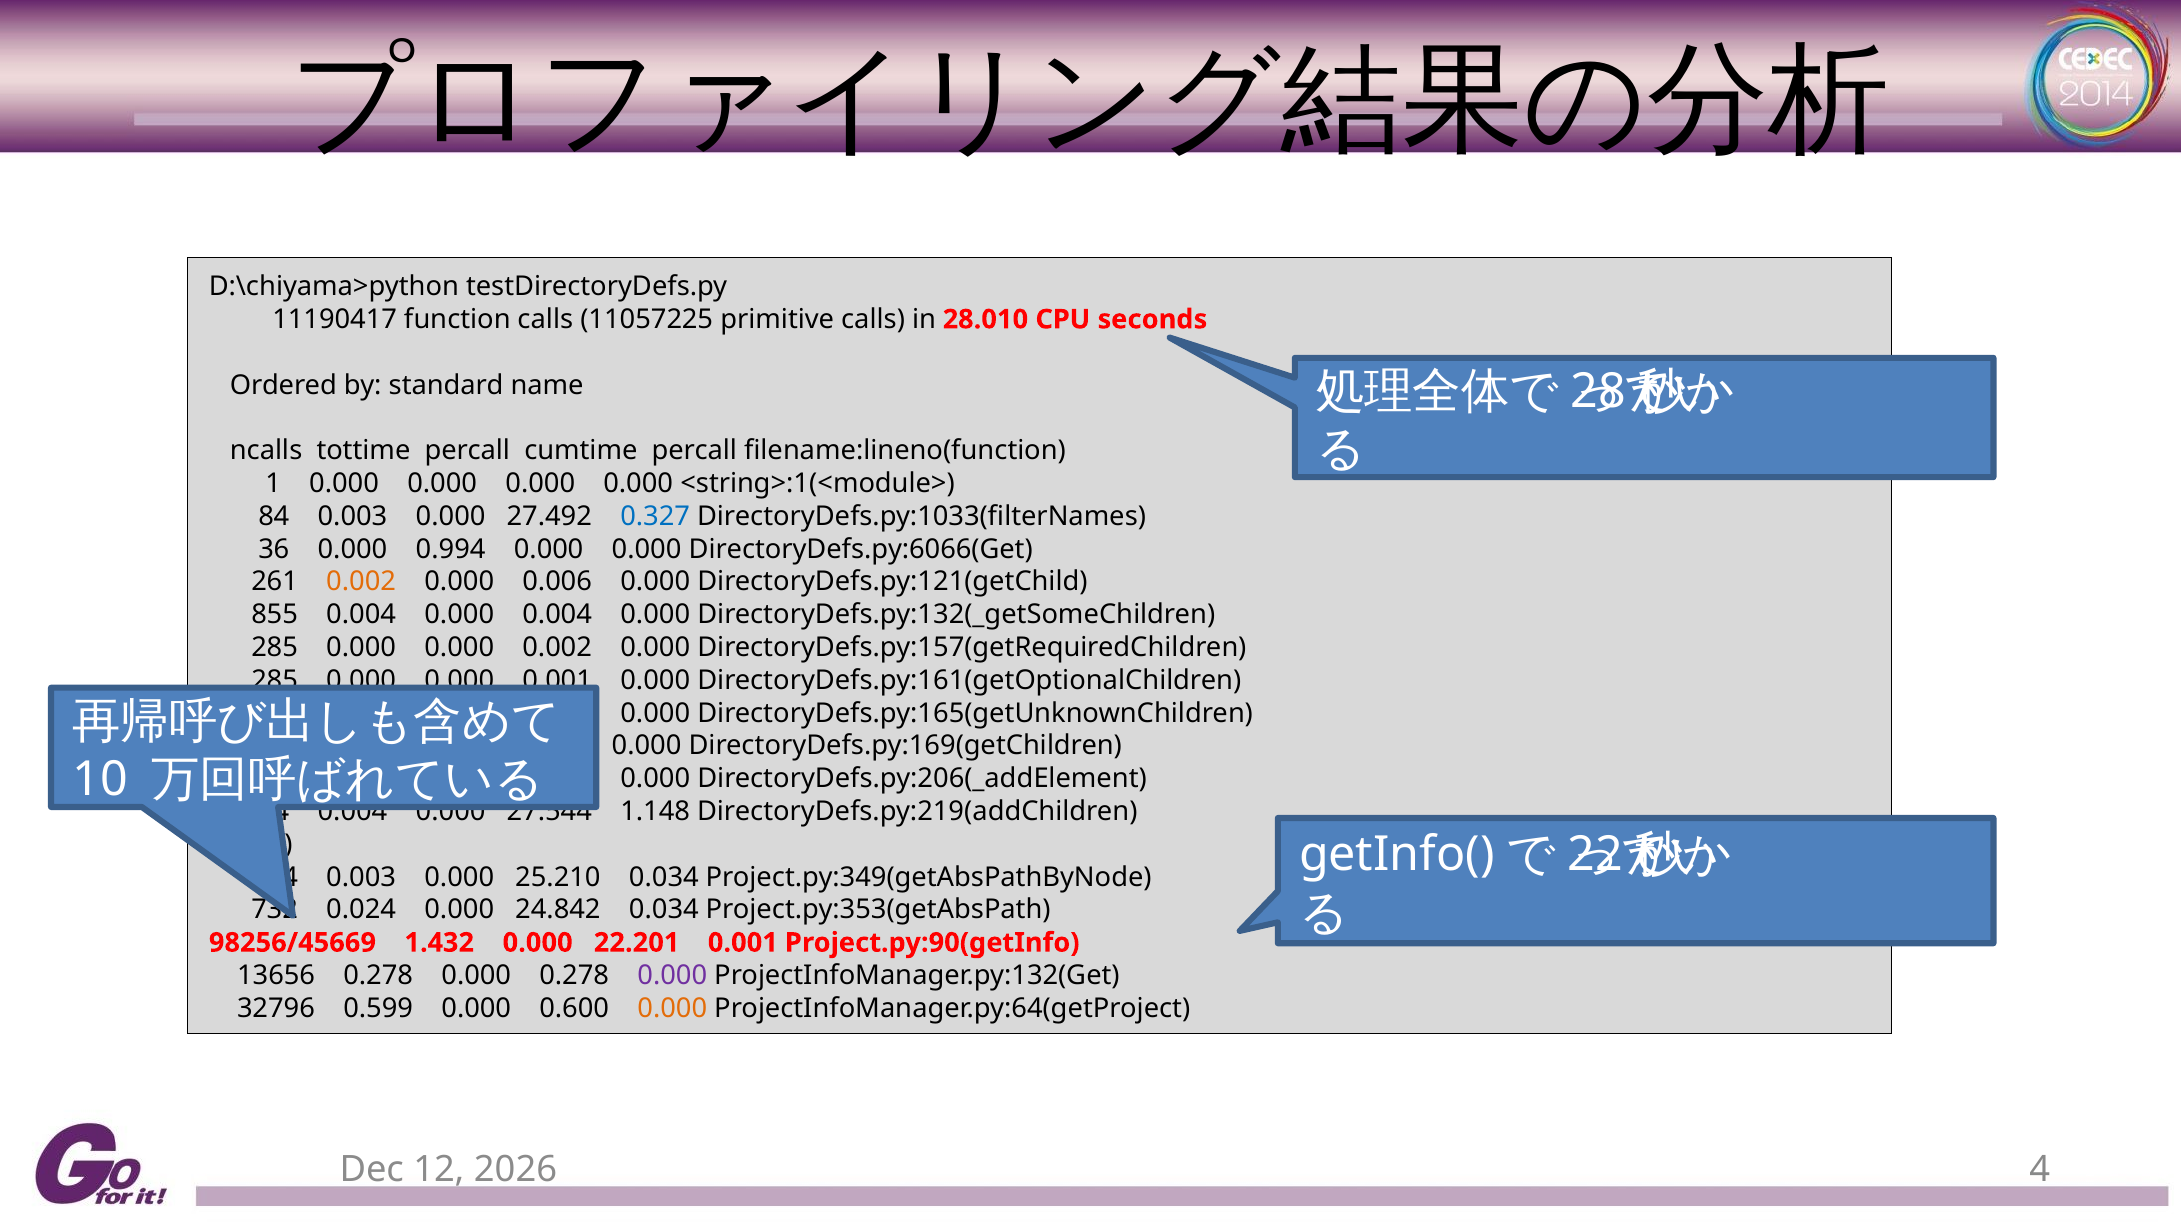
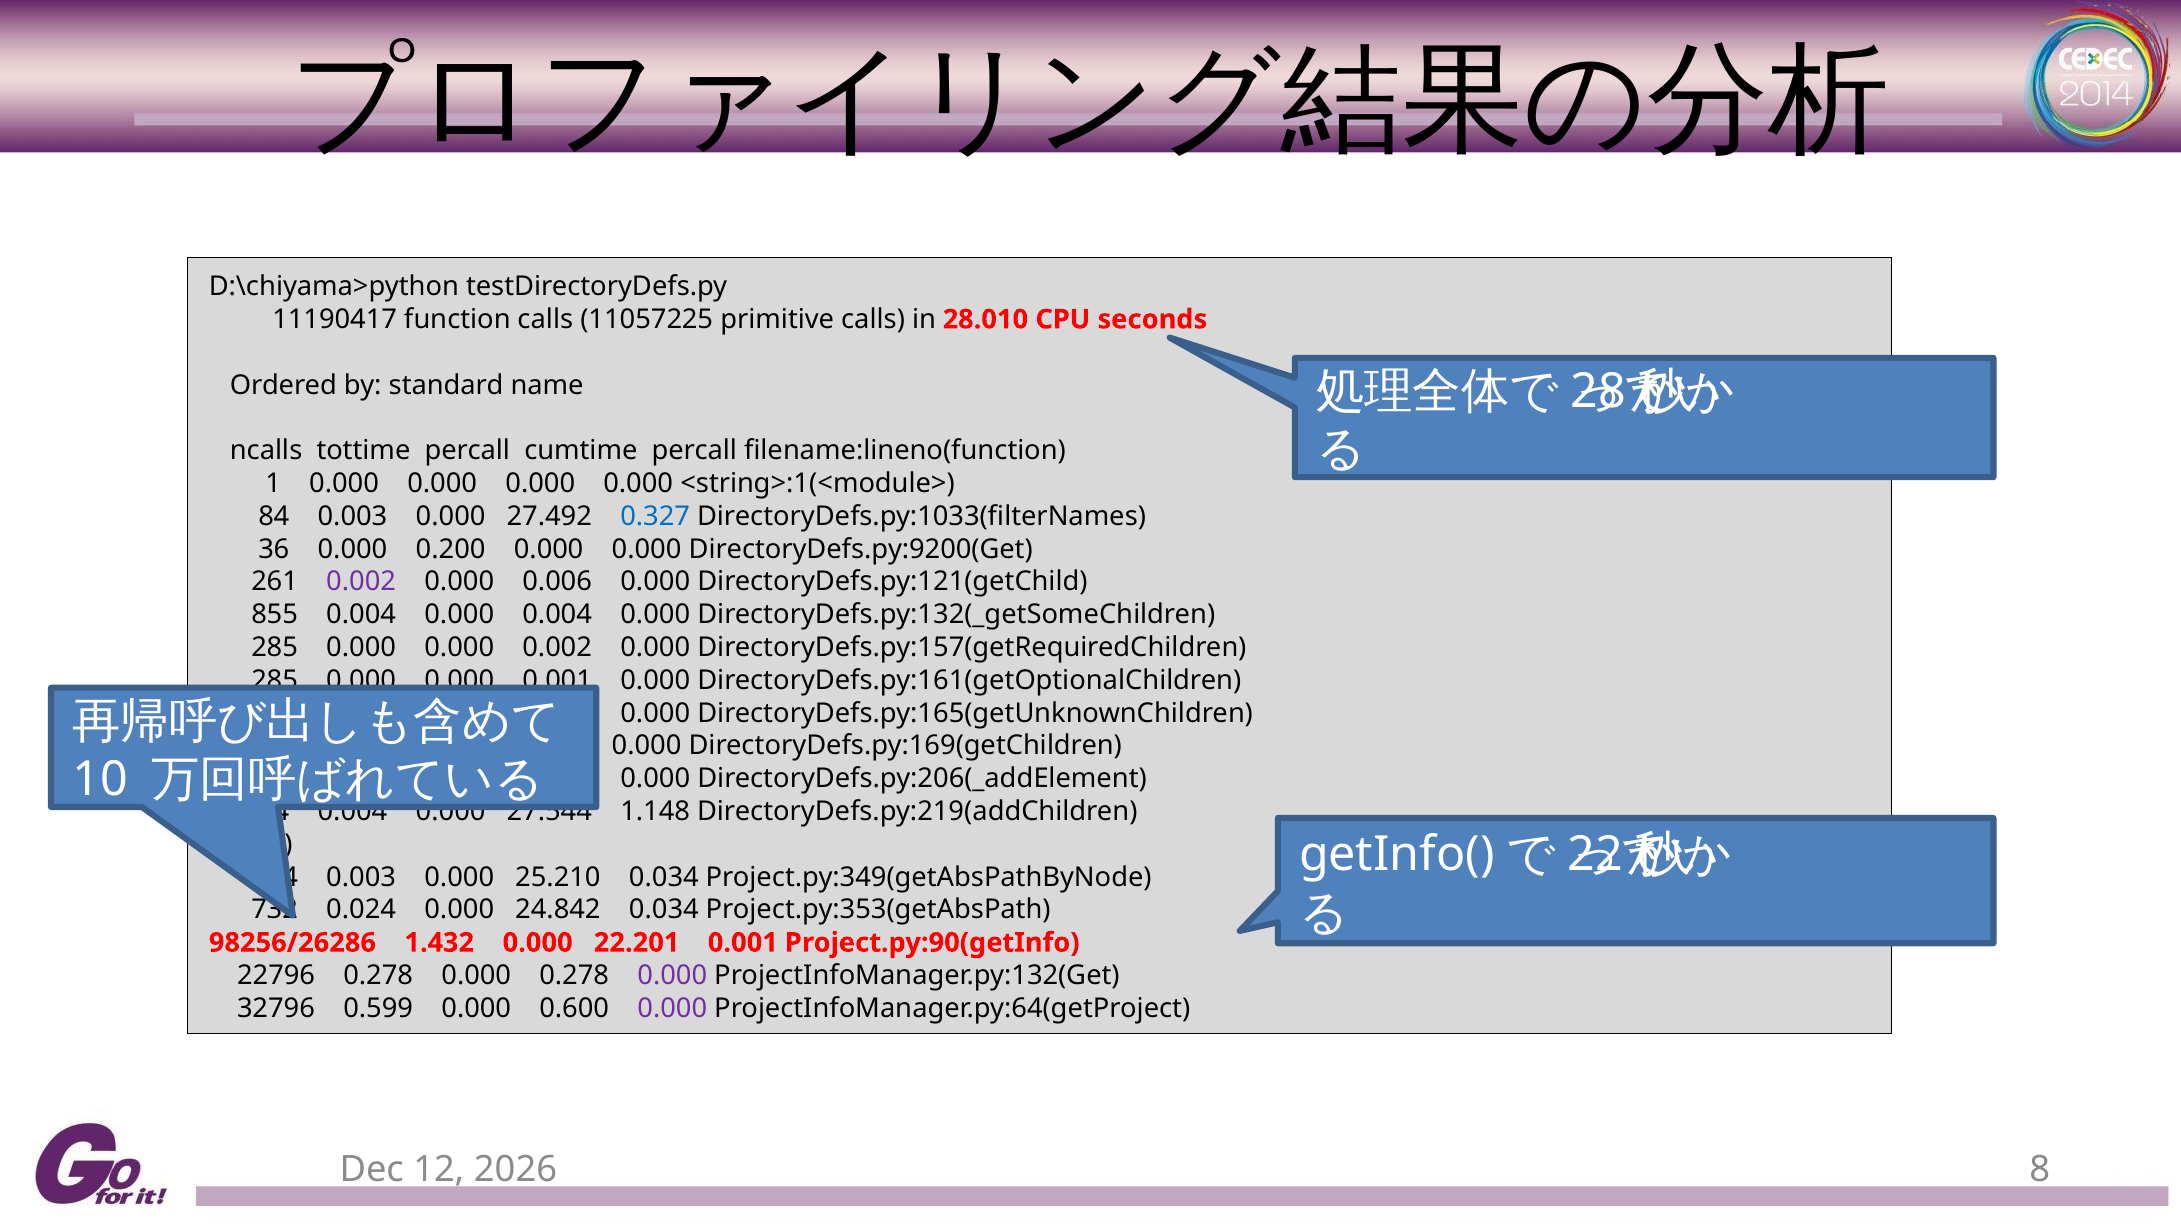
0.994: 0.994 -> 0.200
DirectoryDefs.py:6066(Get: DirectoryDefs.py:6066(Get -> DirectoryDefs.py:9200(Get
0.002 at (361, 582) colour: orange -> purple
98256/45669: 98256/45669 -> 98256/26286
13656: 13656 -> 22796
0.000 at (672, 1008) colour: orange -> purple
4: 4 -> 8
